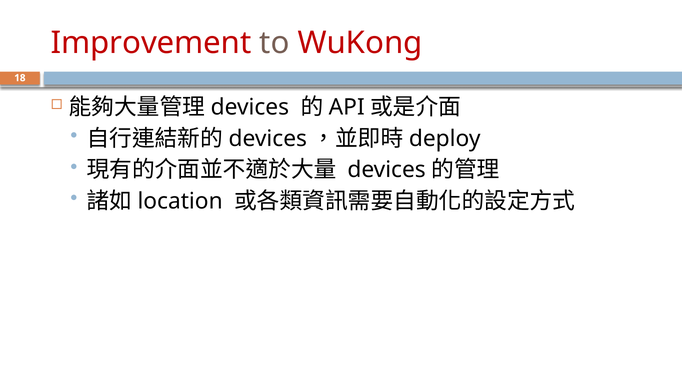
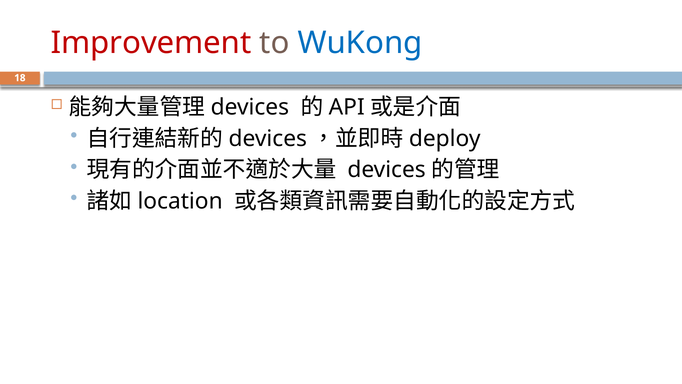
WuKong colour: red -> blue
